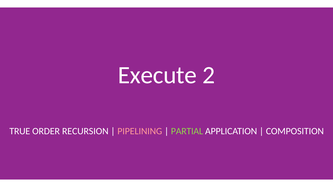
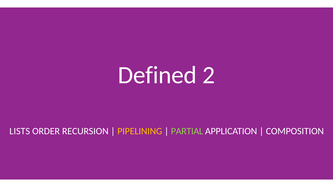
Execute: Execute -> Defined
TRUE: TRUE -> LISTS
PIPELINING colour: pink -> yellow
